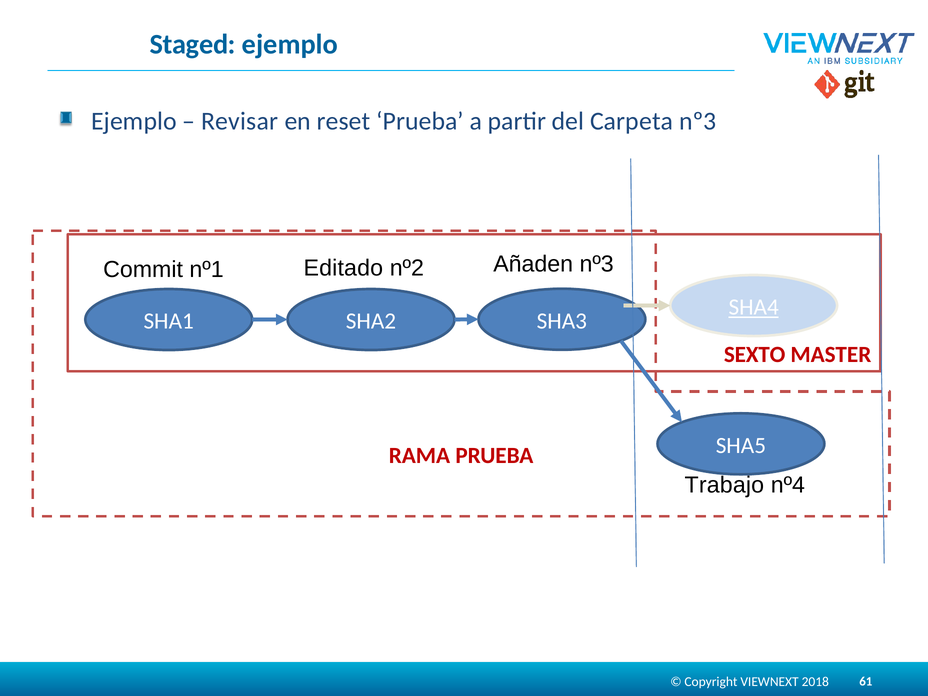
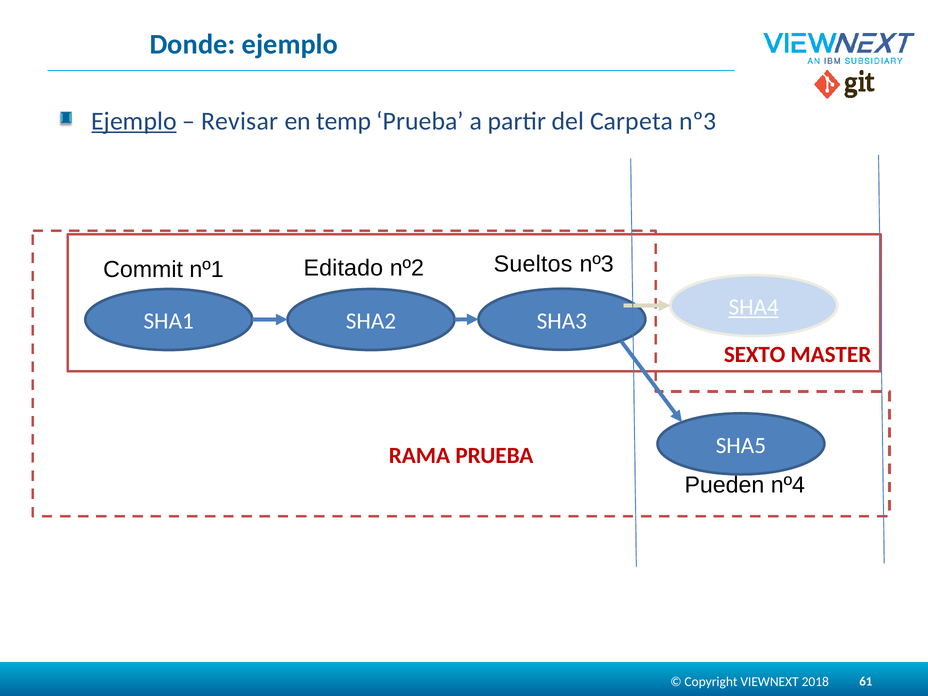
Staged: Staged -> Donde
Ejemplo at (134, 121) underline: none -> present
reset: reset -> temp
Añaden: Añaden -> Sueltos
Trabajo: Trabajo -> Pueden
